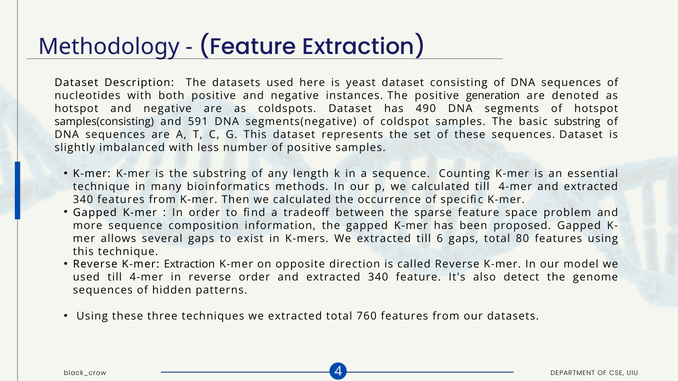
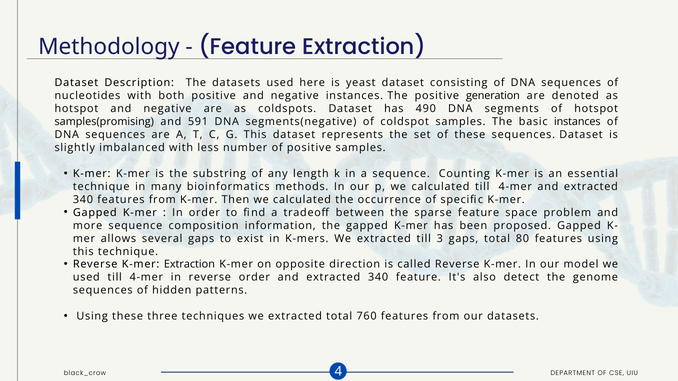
samples(consisting: samples(consisting -> samples(promising
basic substring: substring -> instances
6: 6 -> 3
